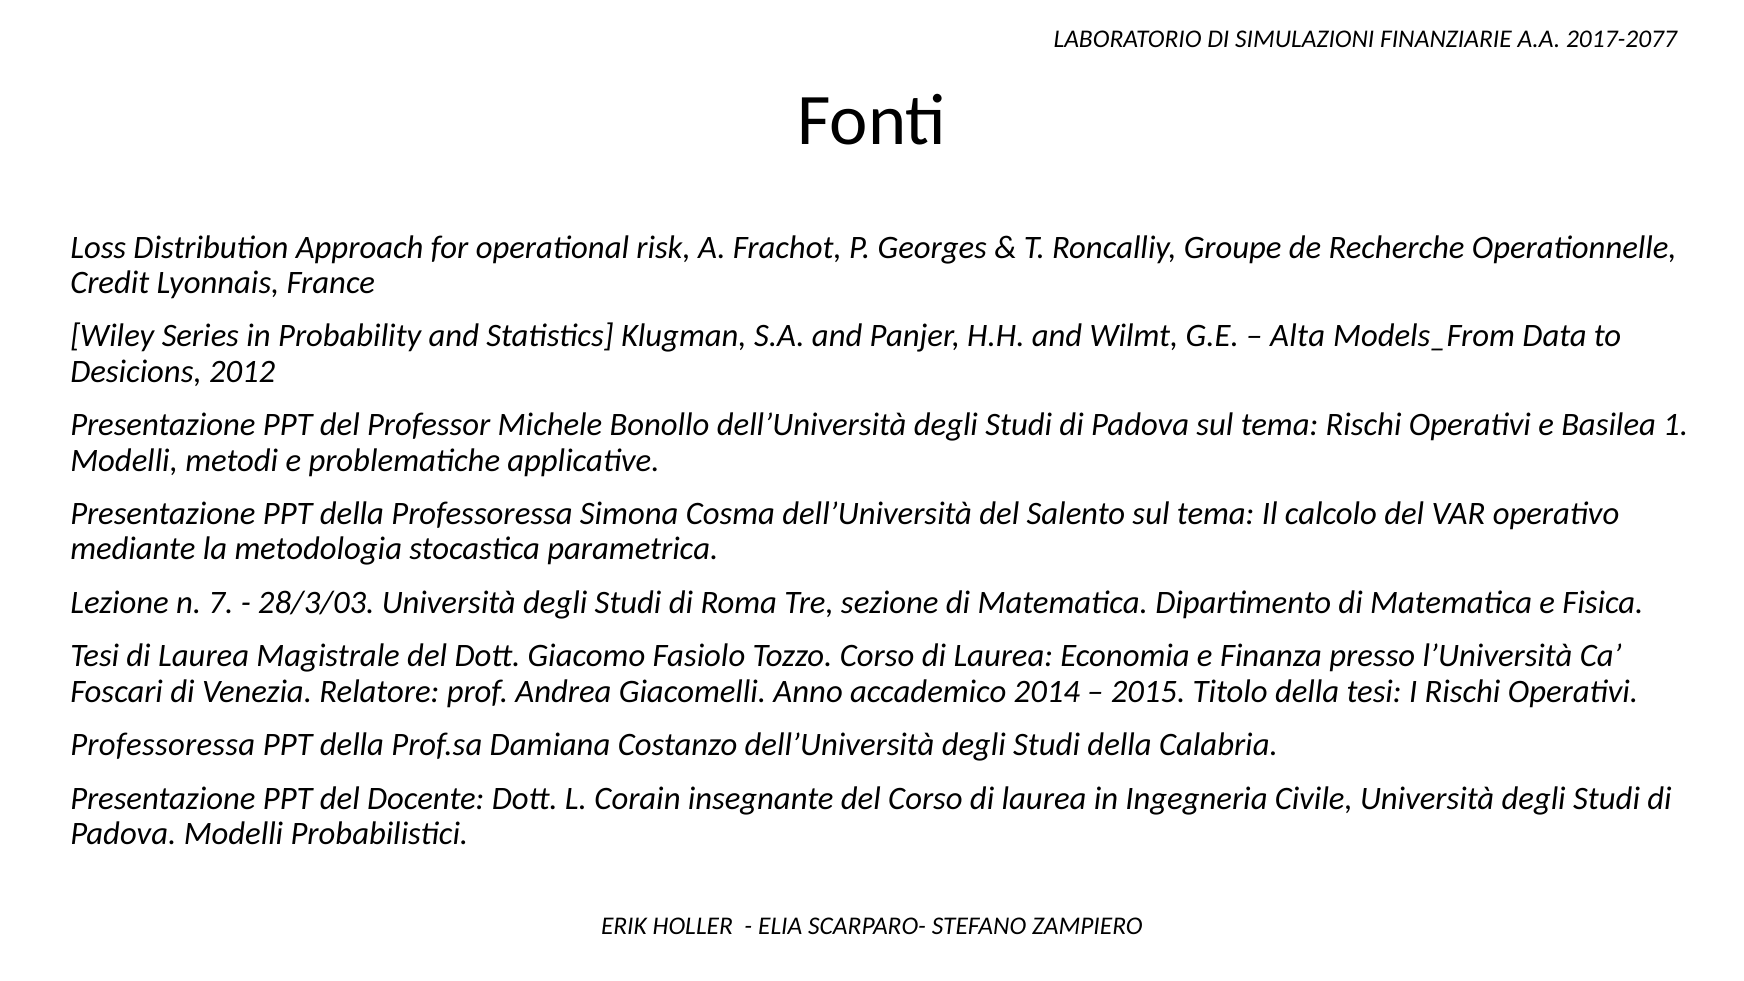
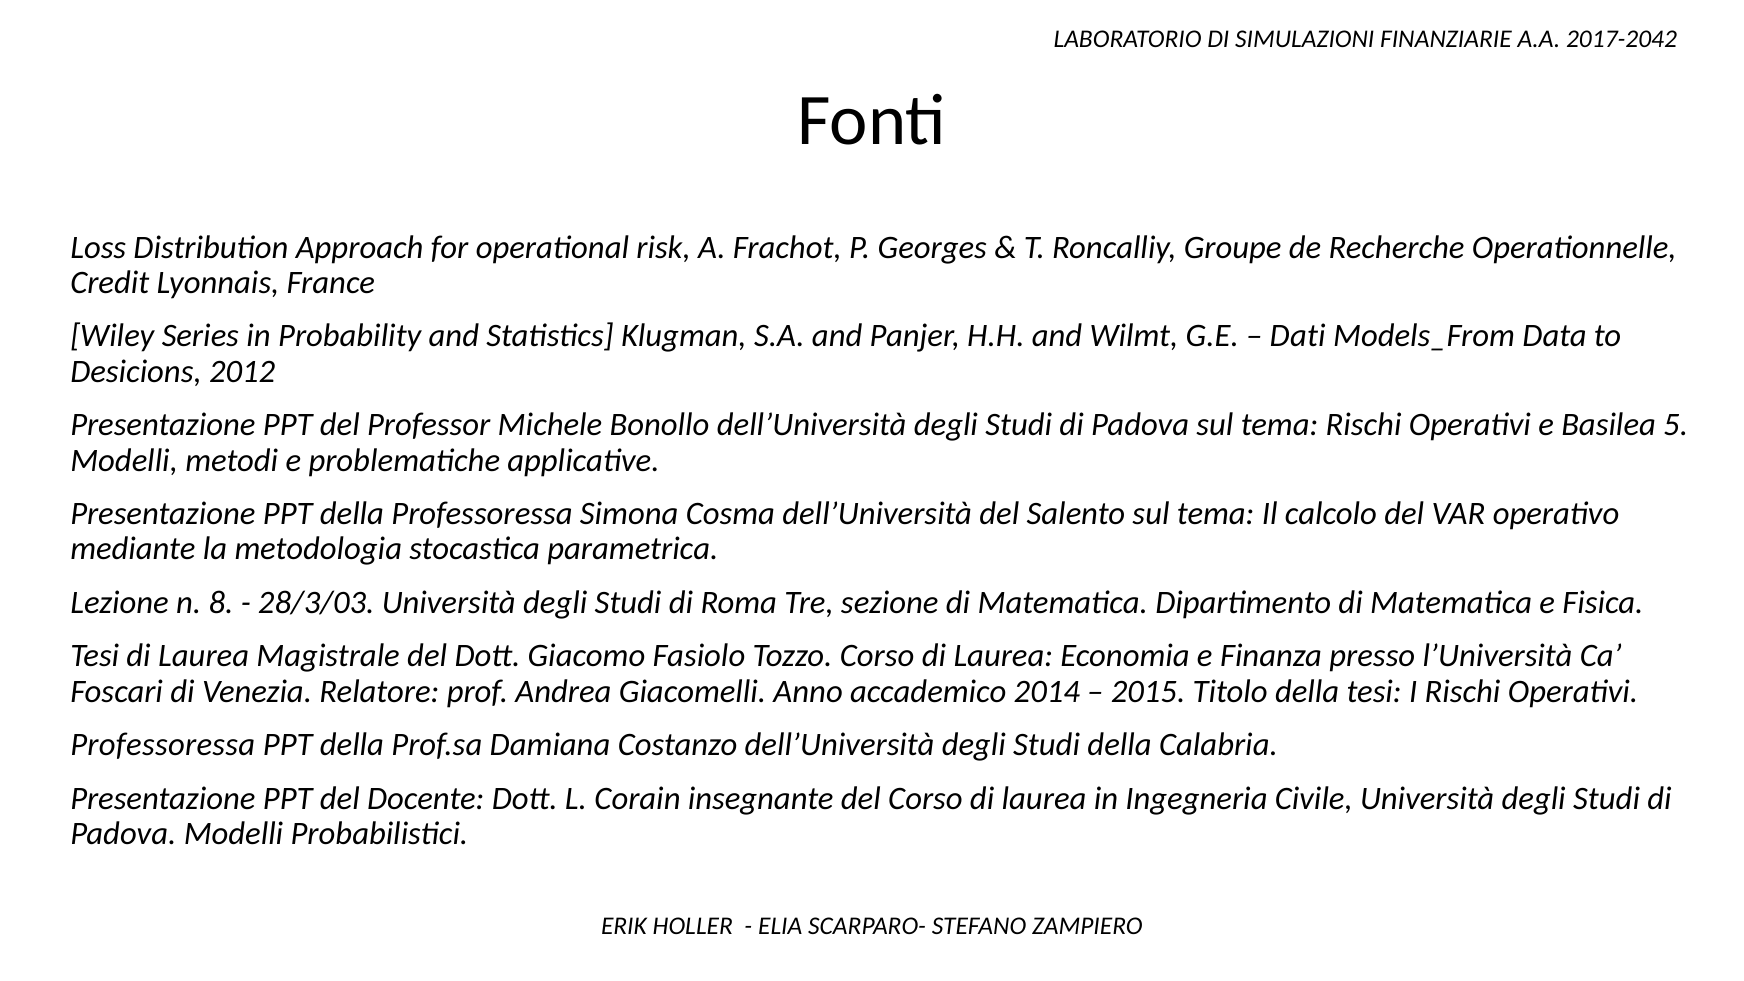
2017-2077: 2017-2077 -> 2017-2042
Alta: Alta -> Dati
1: 1 -> 5
7: 7 -> 8
